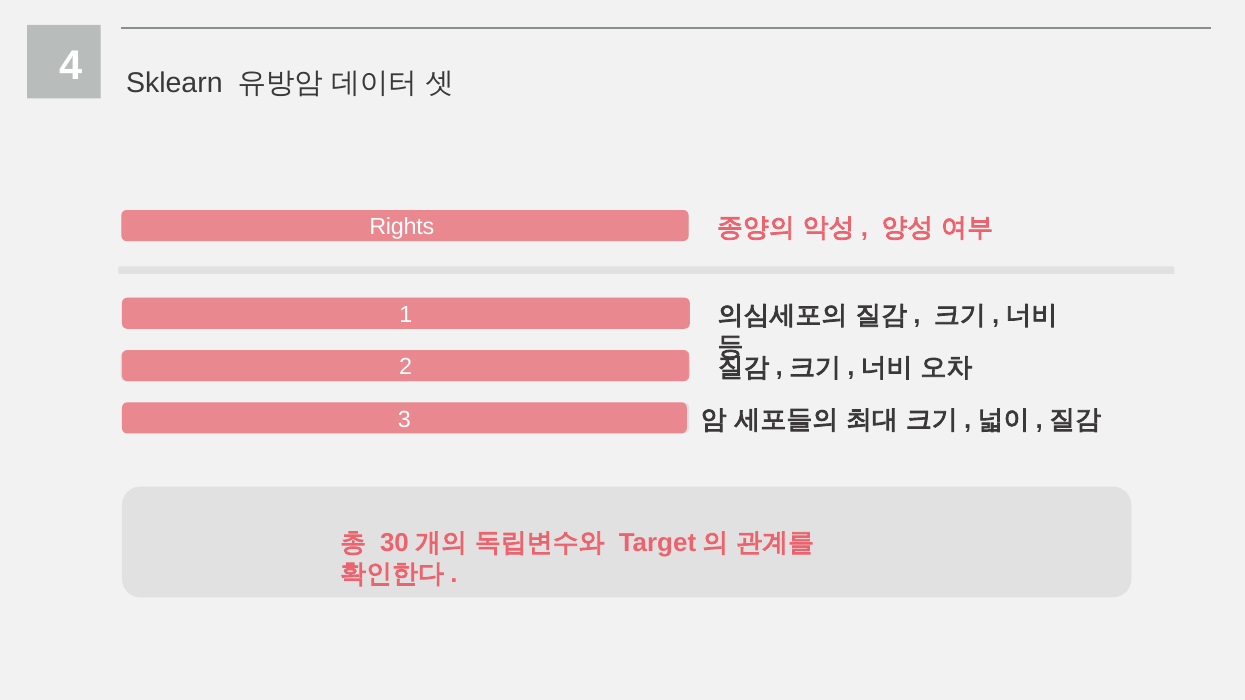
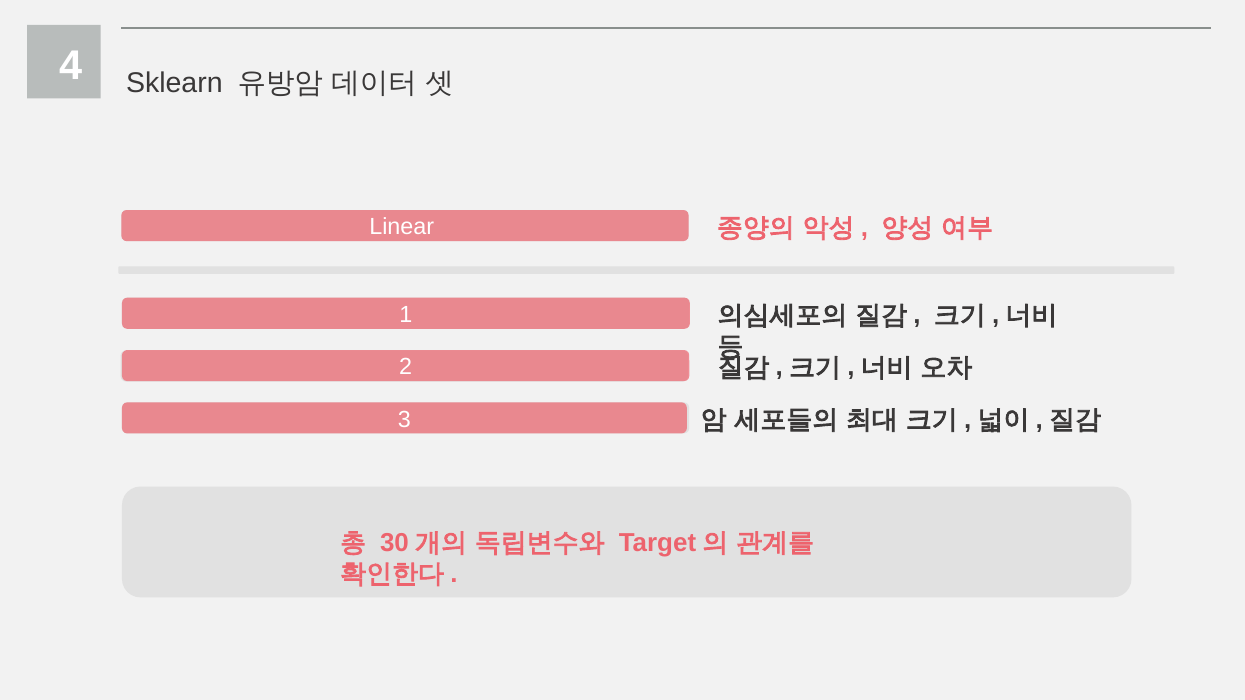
Rights at (402, 227): Rights -> Linear
